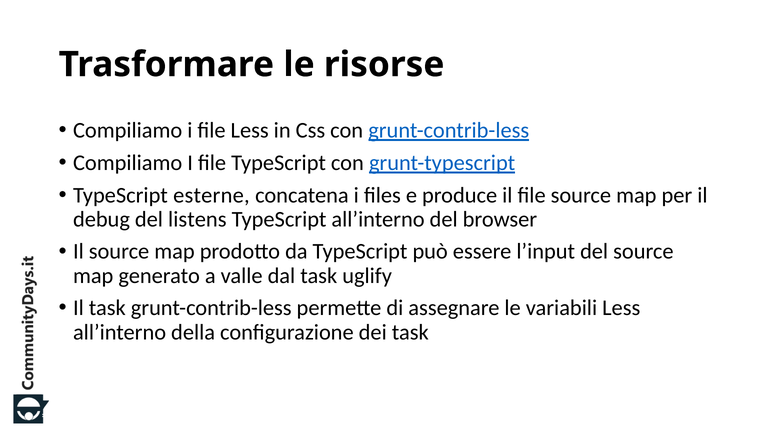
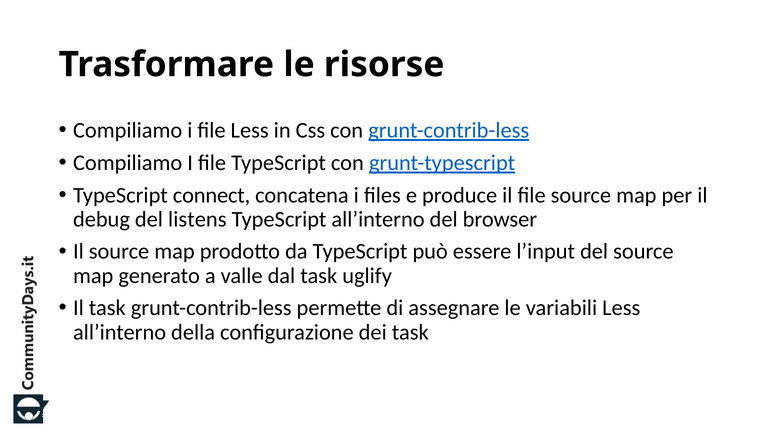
esterne: esterne -> connect
